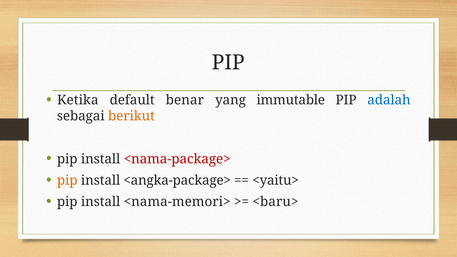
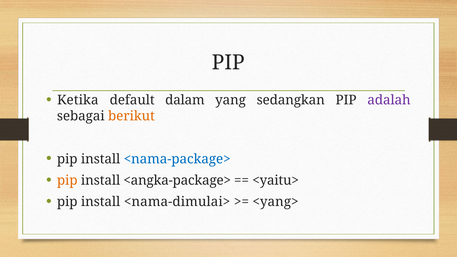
benar: benar -> dalam
immutable: immutable -> sedangkan
adalah colour: blue -> purple
<nama-package> colour: red -> blue
<nama-memori>: <nama-memori> -> <nama-dimulai>
<baru>: <baru> -> <yang>
